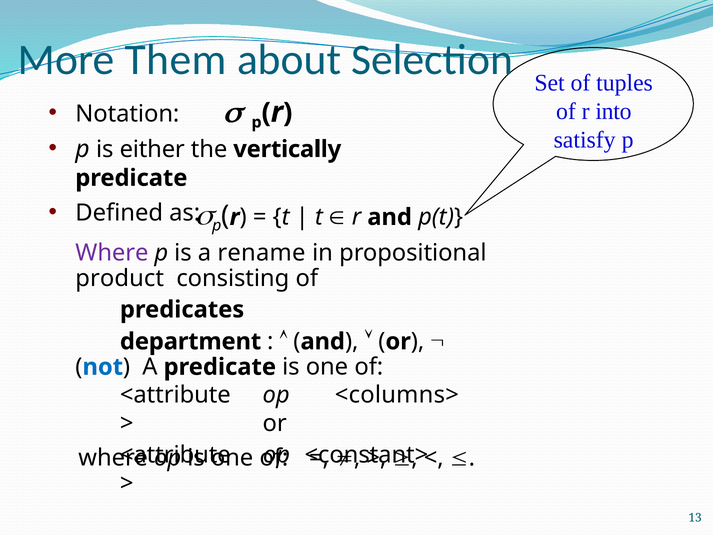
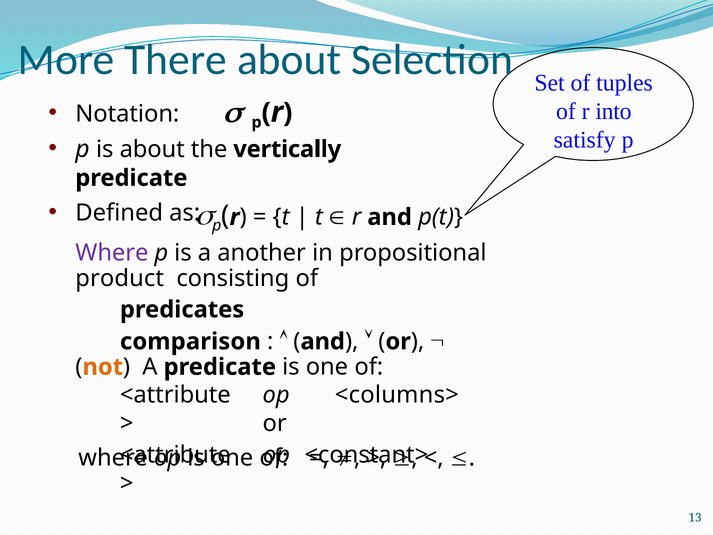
Them: Them -> There
is either: either -> about
rename: rename -> another
department: department -> comparison
not colour: blue -> orange
